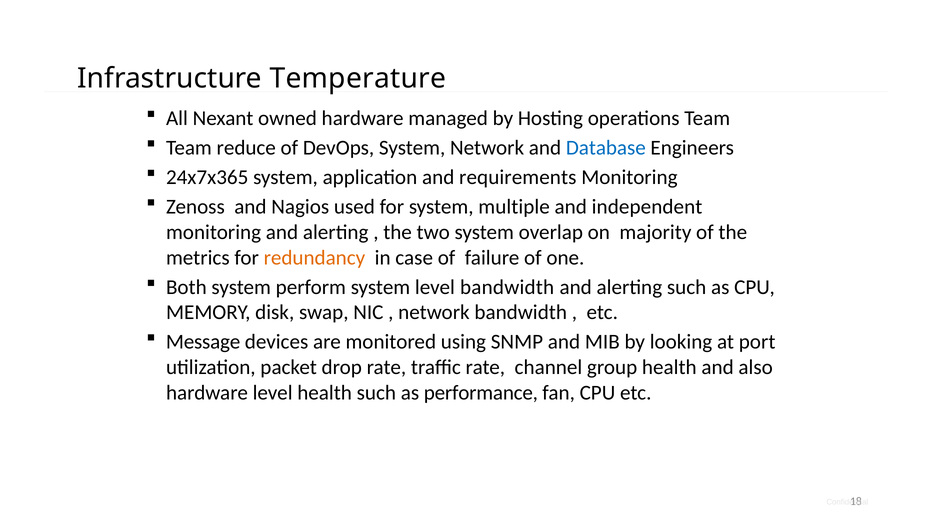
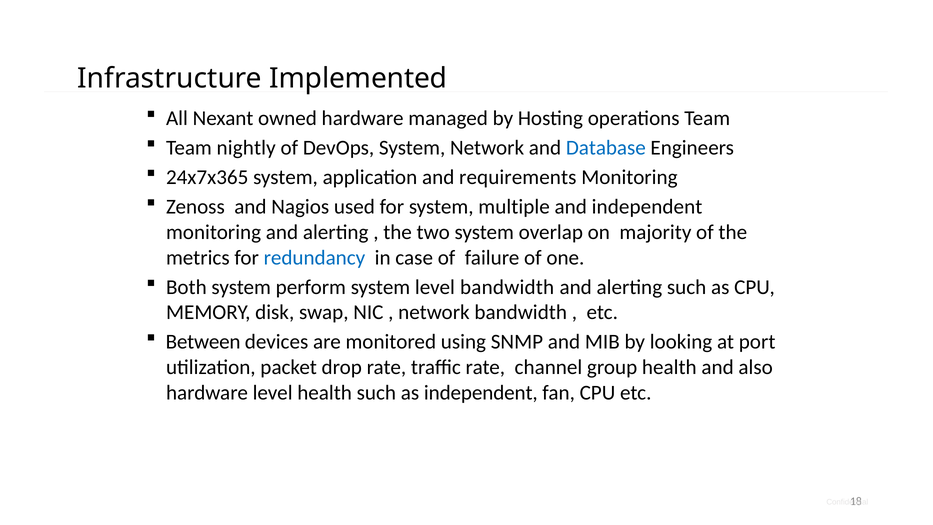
Temperature: Temperature -> Implemented
reduce: reduce -> nightly
redundancy colour: orange -> blue
Message: Message -> Between
as performance: performance -> independent
